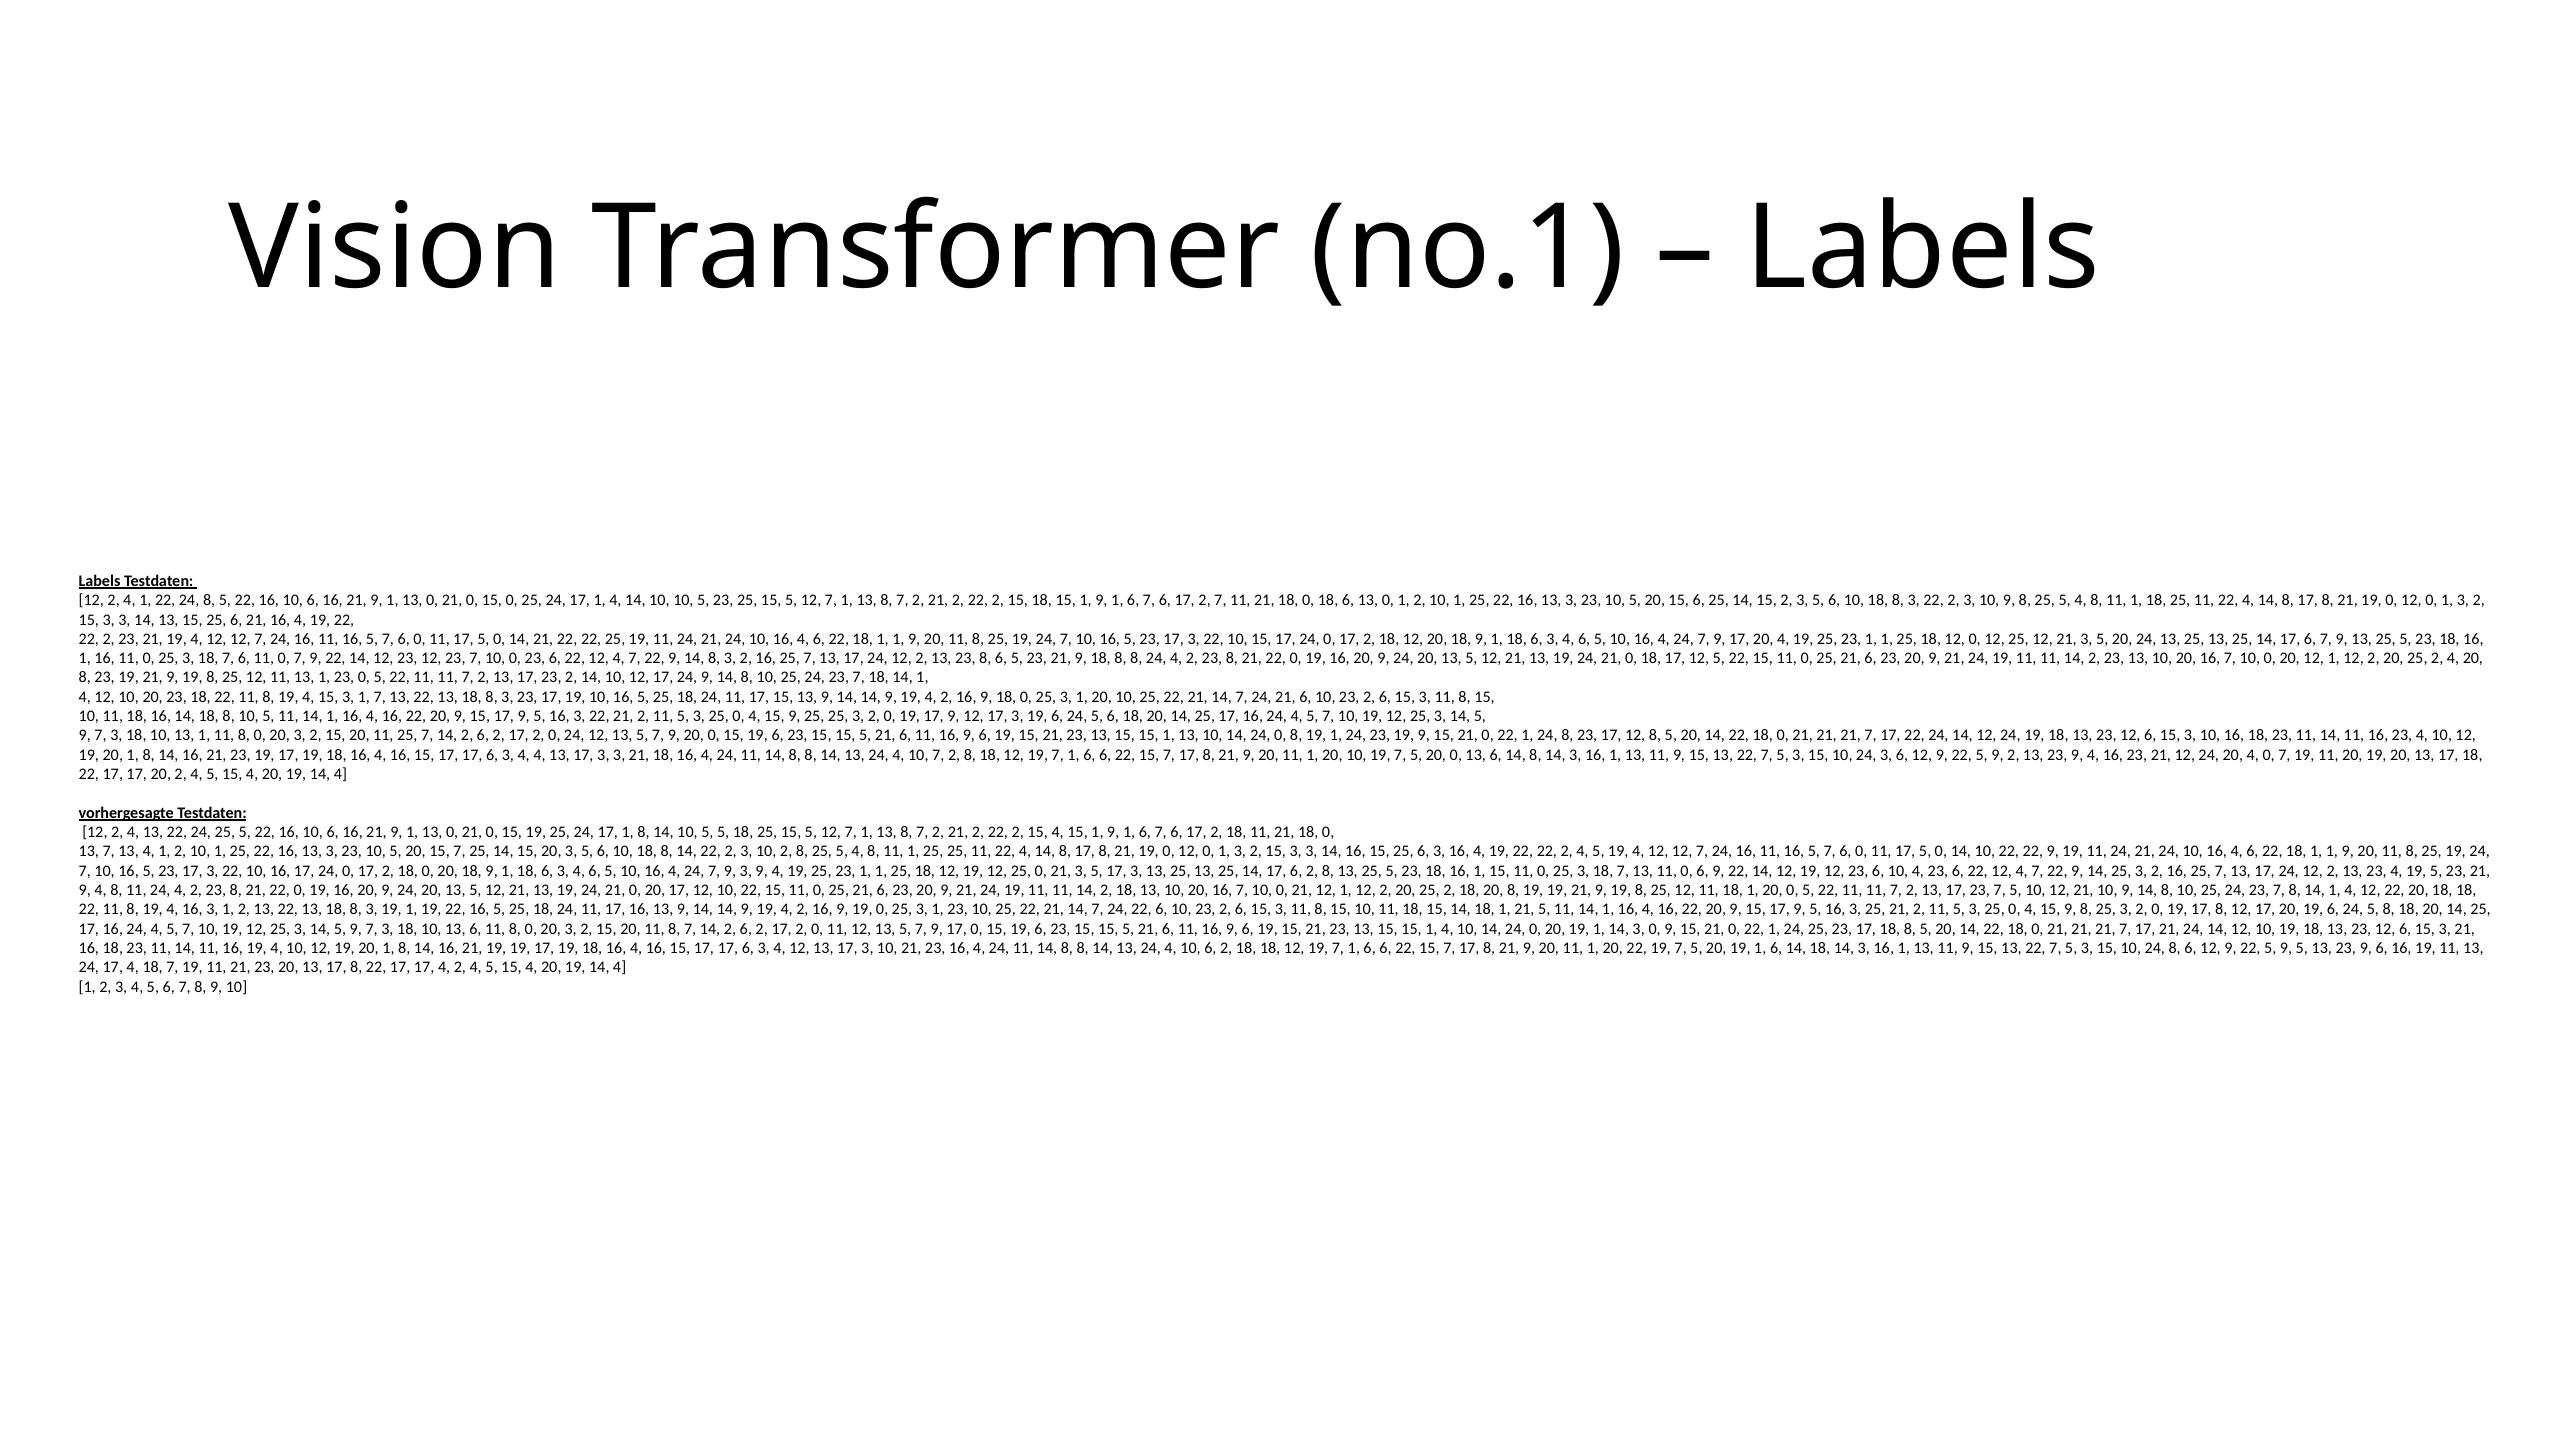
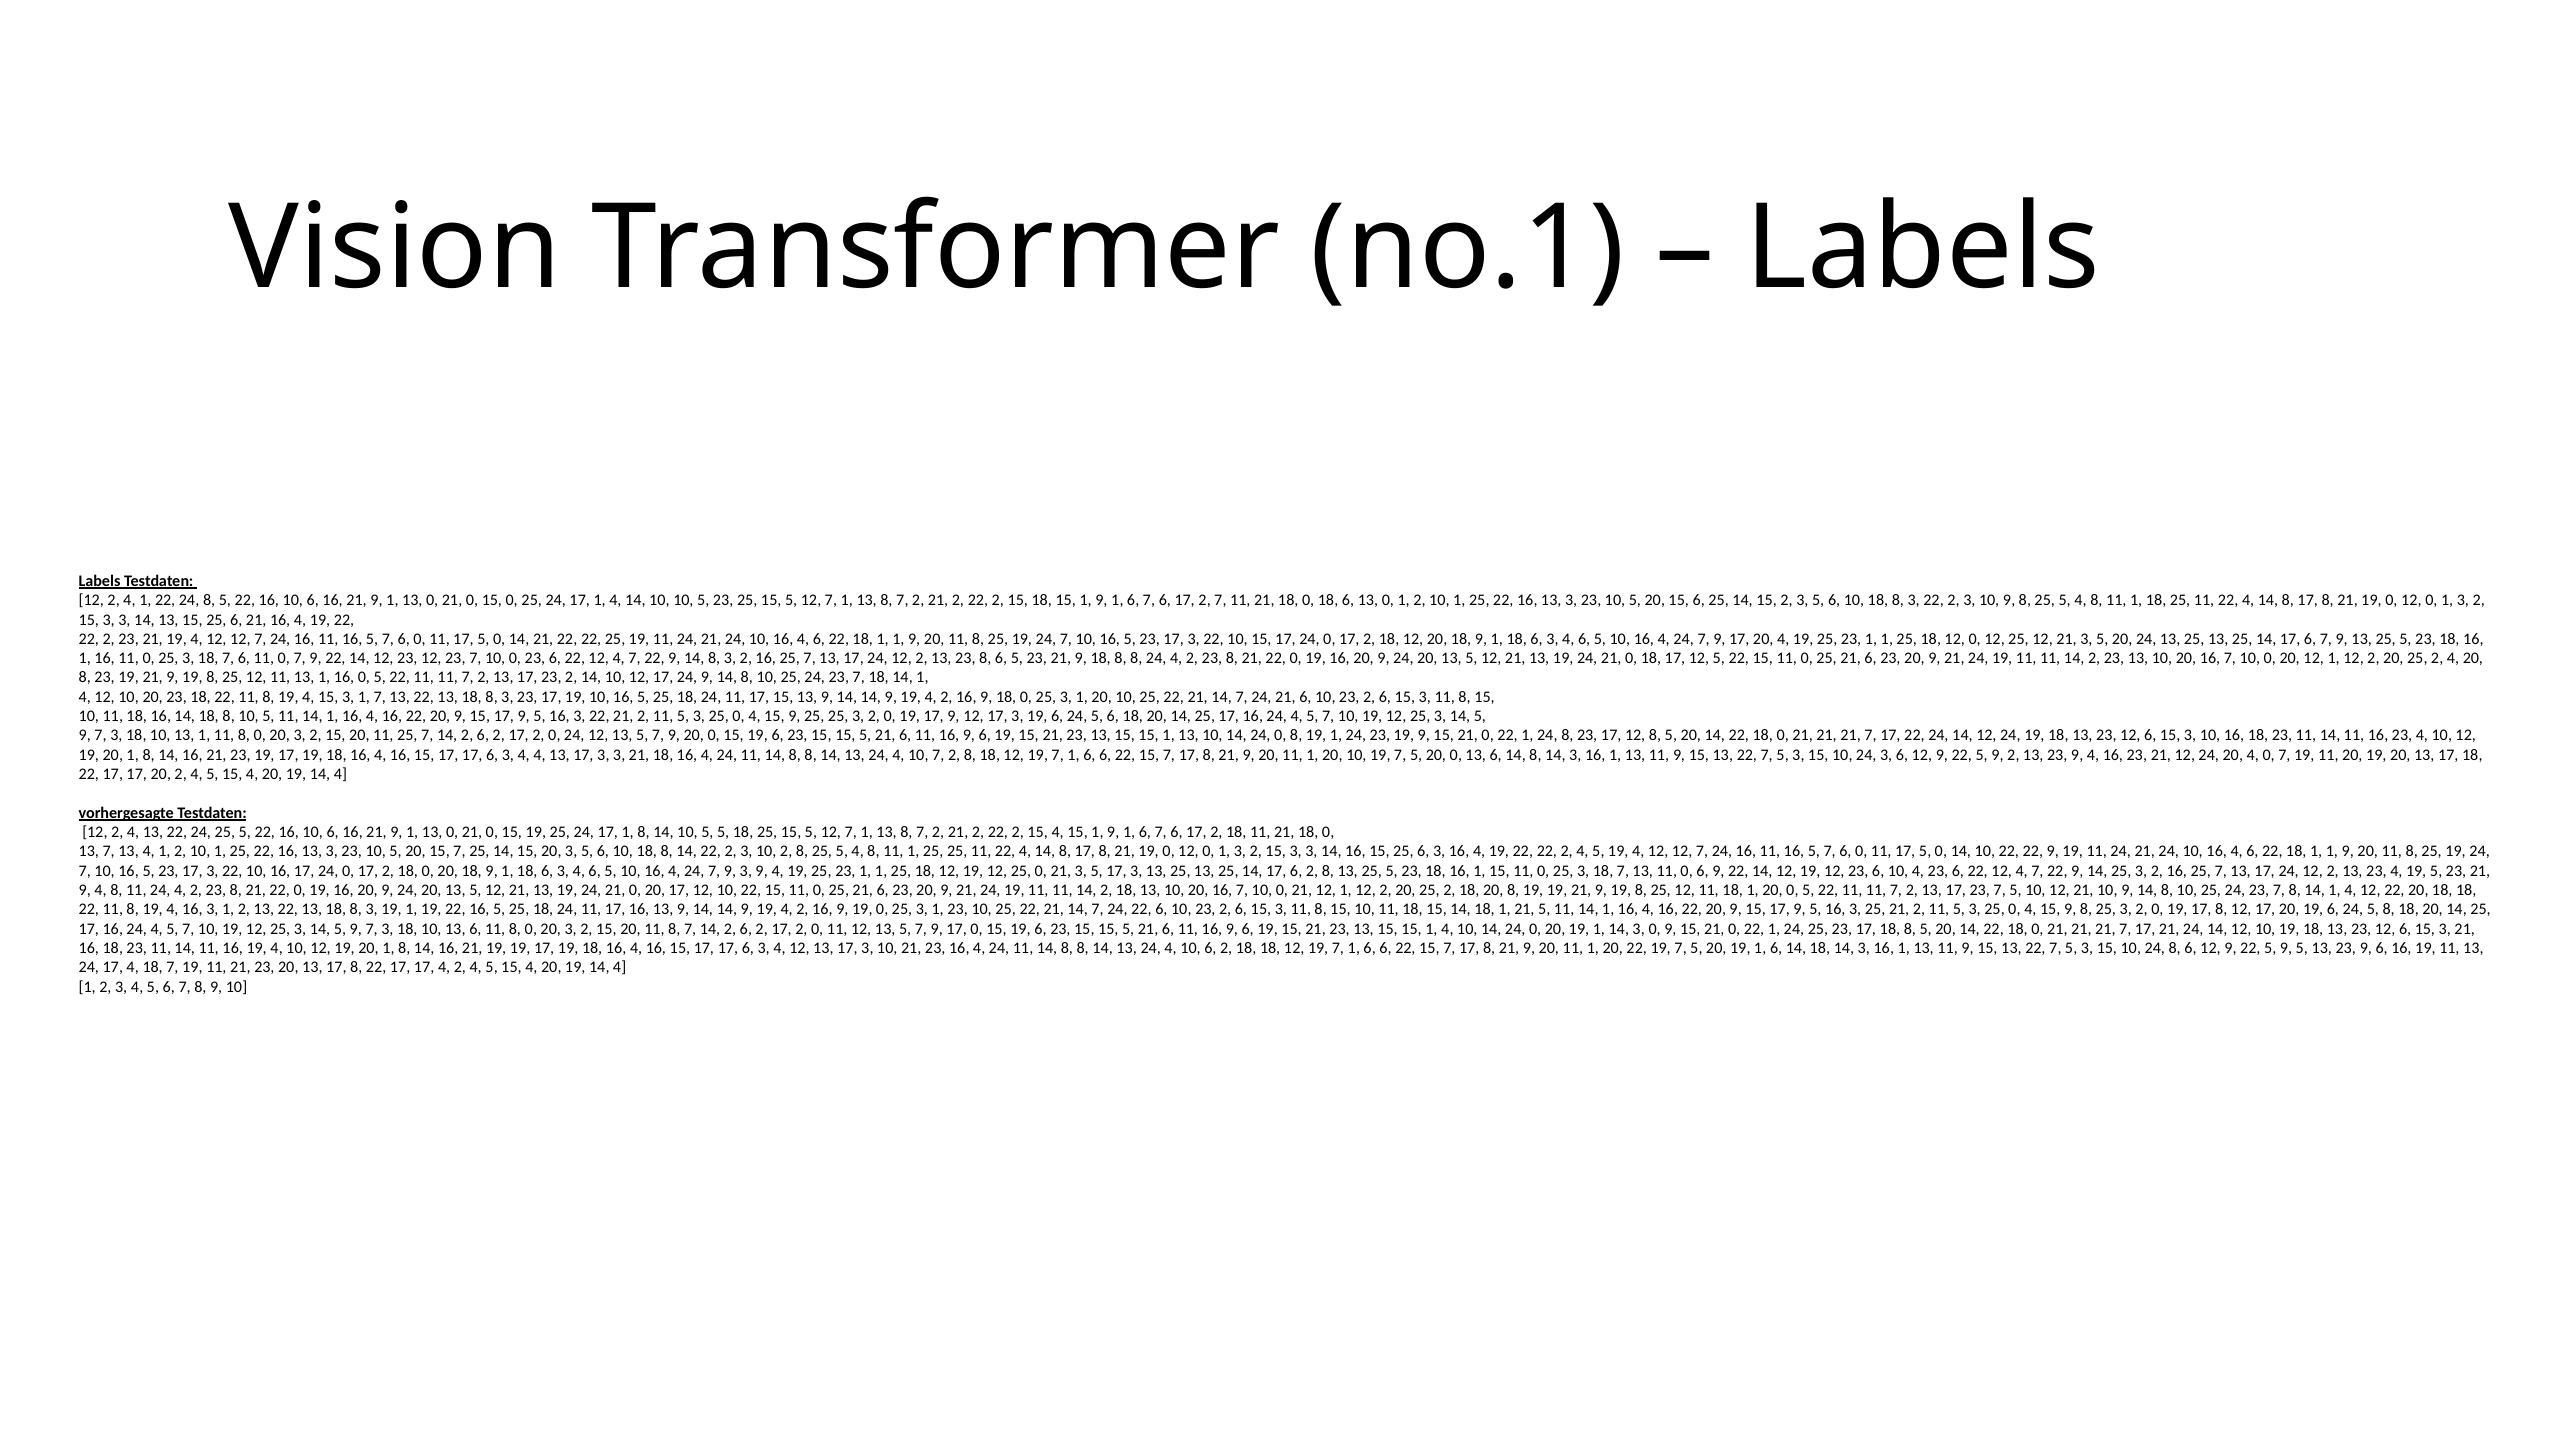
13 1 23: 23 -> 16
